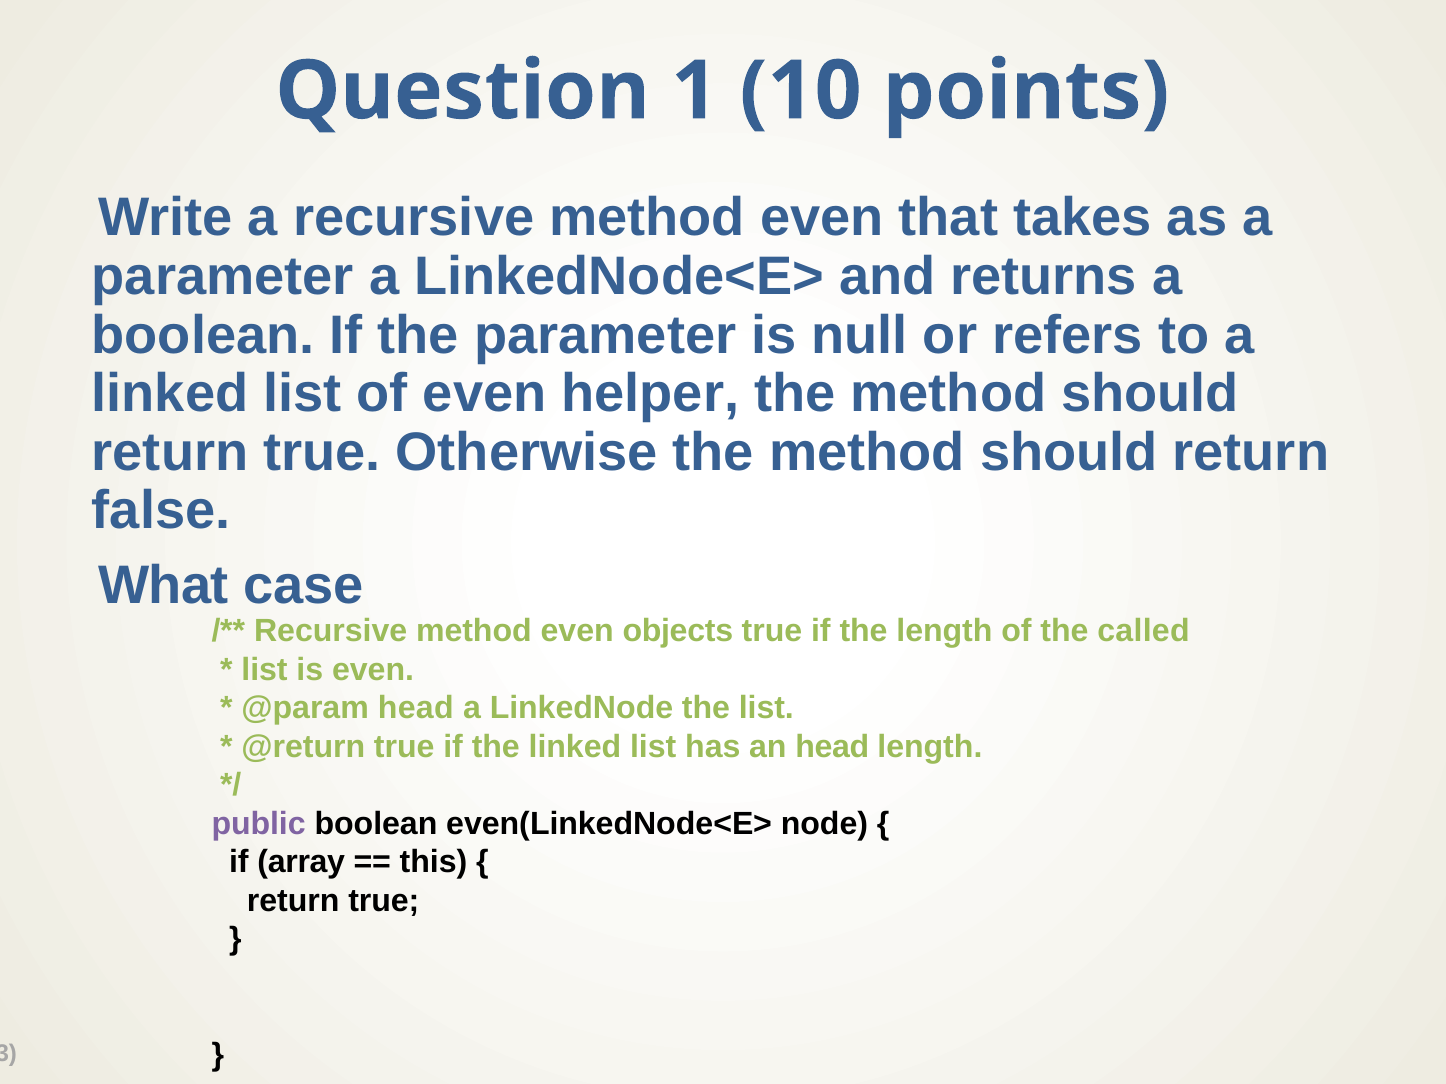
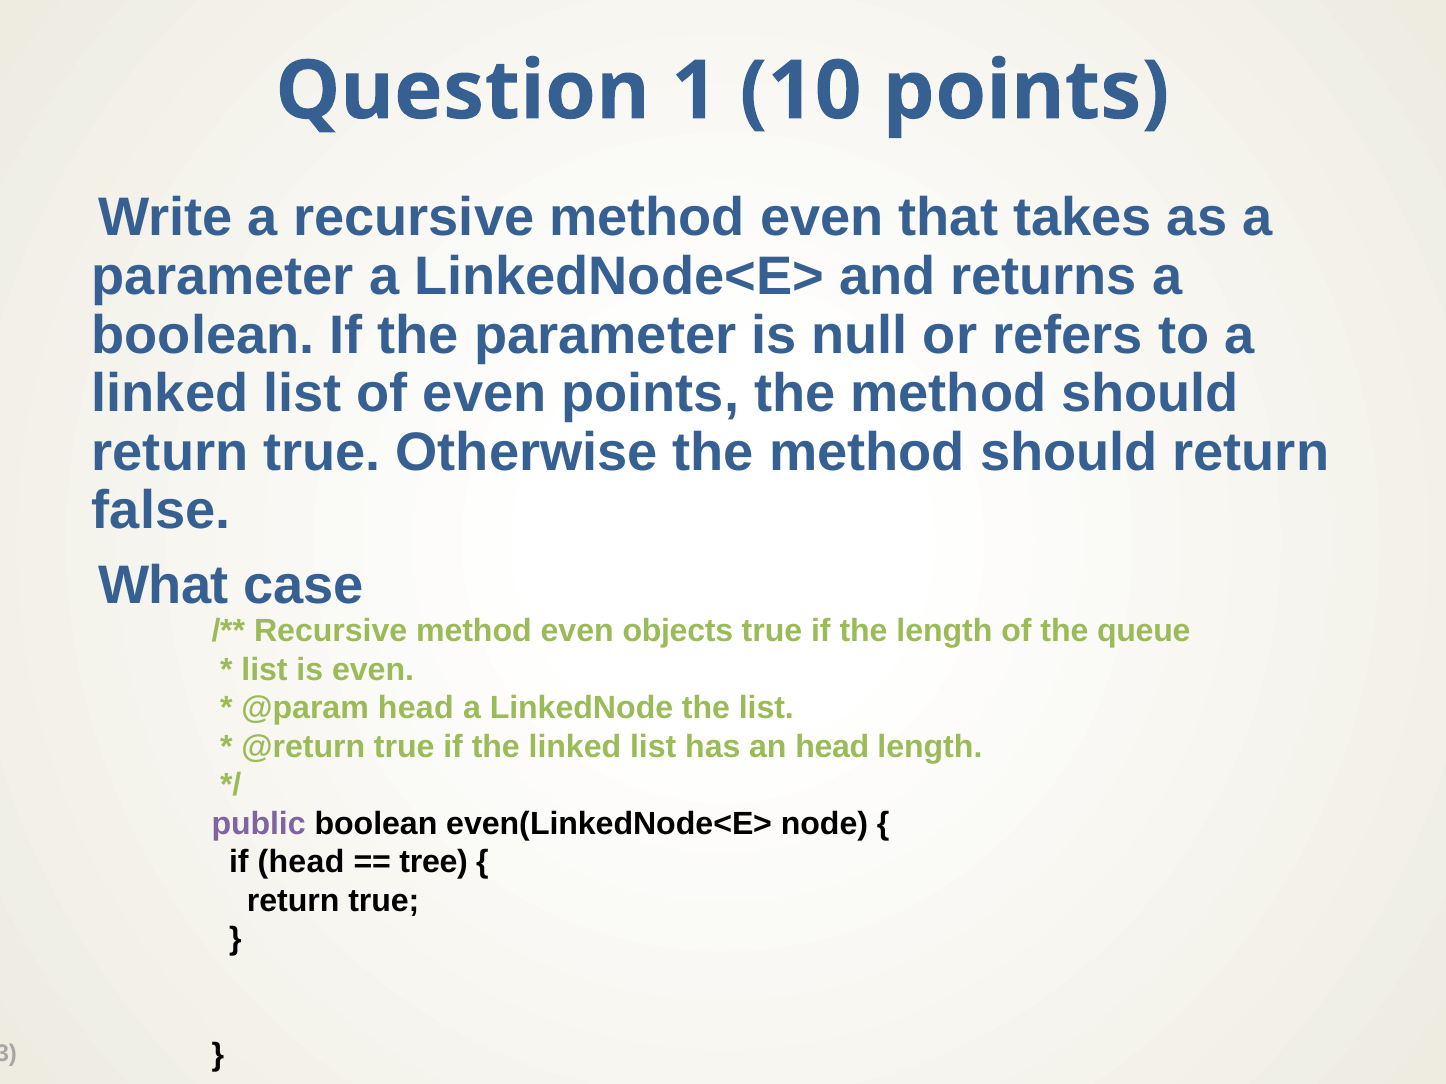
even helper: helper -> points
called: called -> queue
if array: array -> head
this: this -> tree
